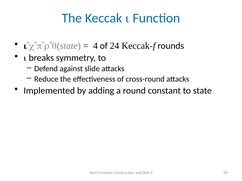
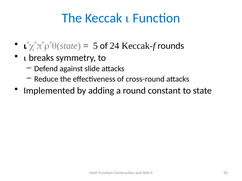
4: 4 -> 5
